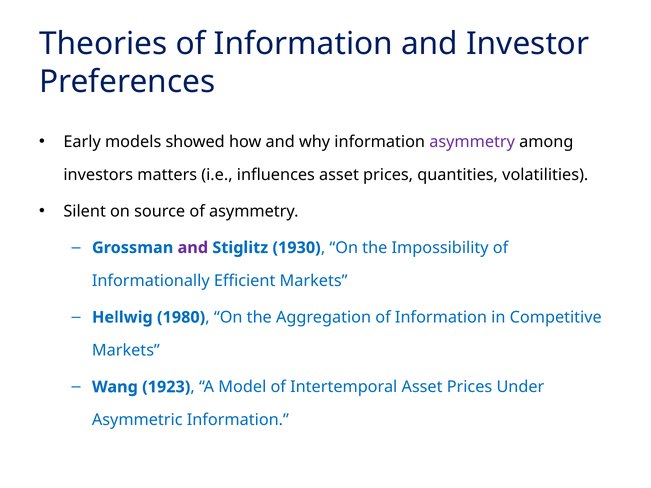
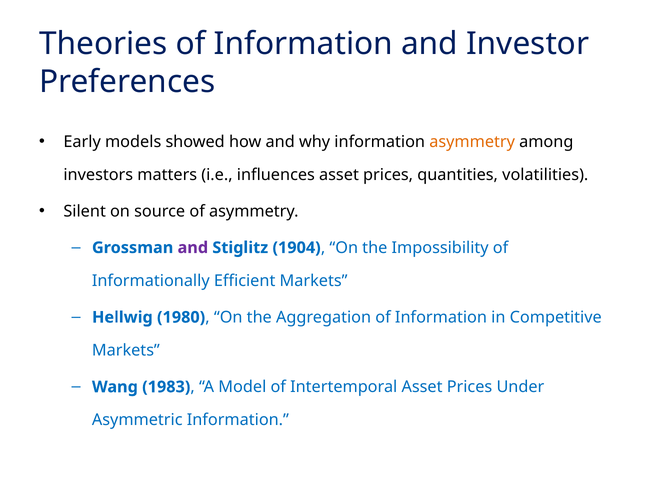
asymmetry at (472, 142) colour: purple -> orange
1930: 1930 -> 1904
1923: 1923 -> 1983
